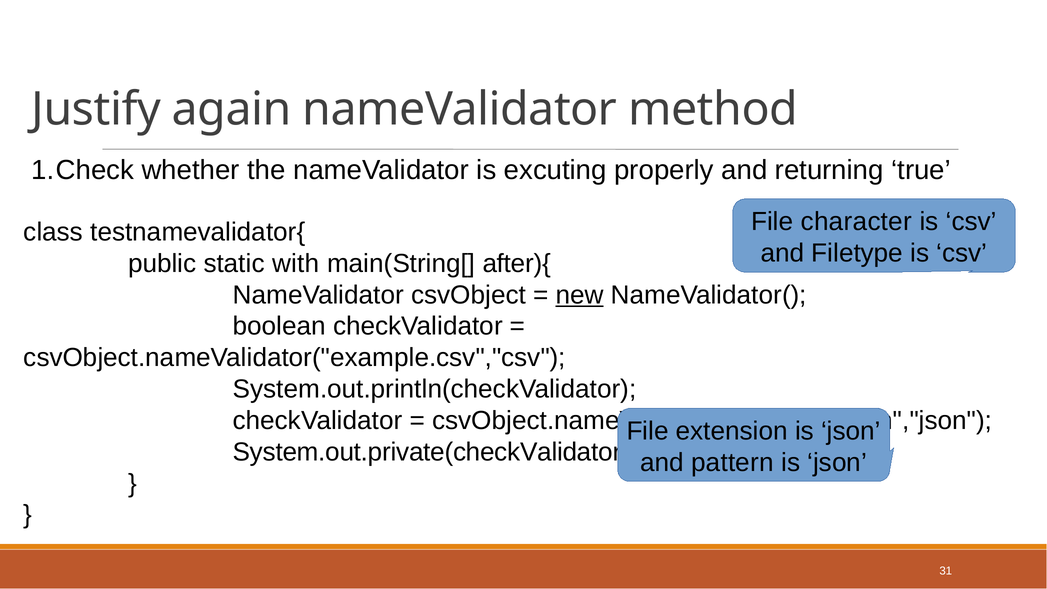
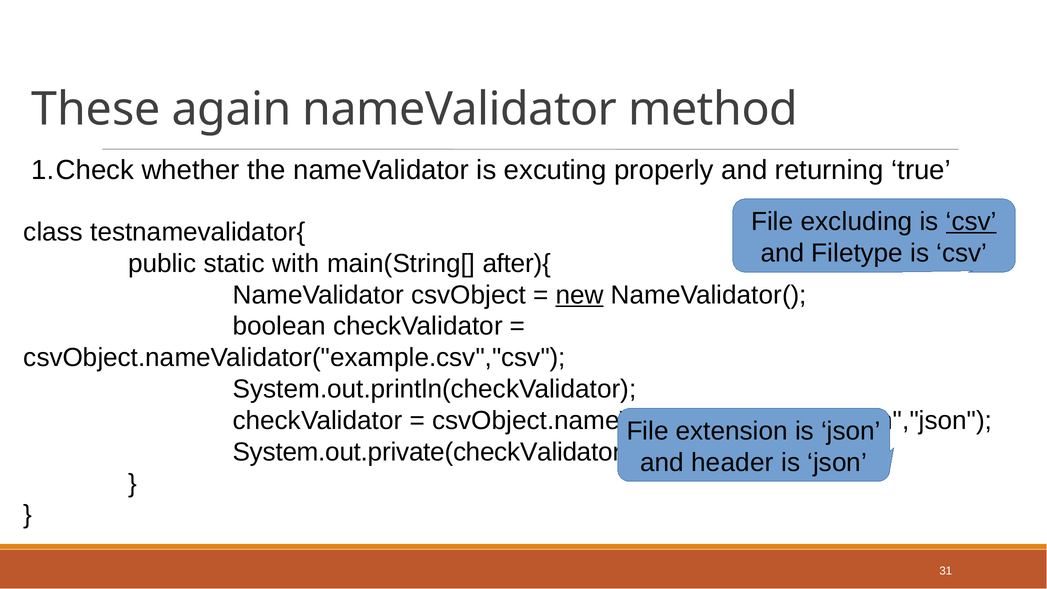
Justify: Justify -> These
character: character -> excluding
csv at (971, 222) underline: none -> present
pattern: pattern -> header
